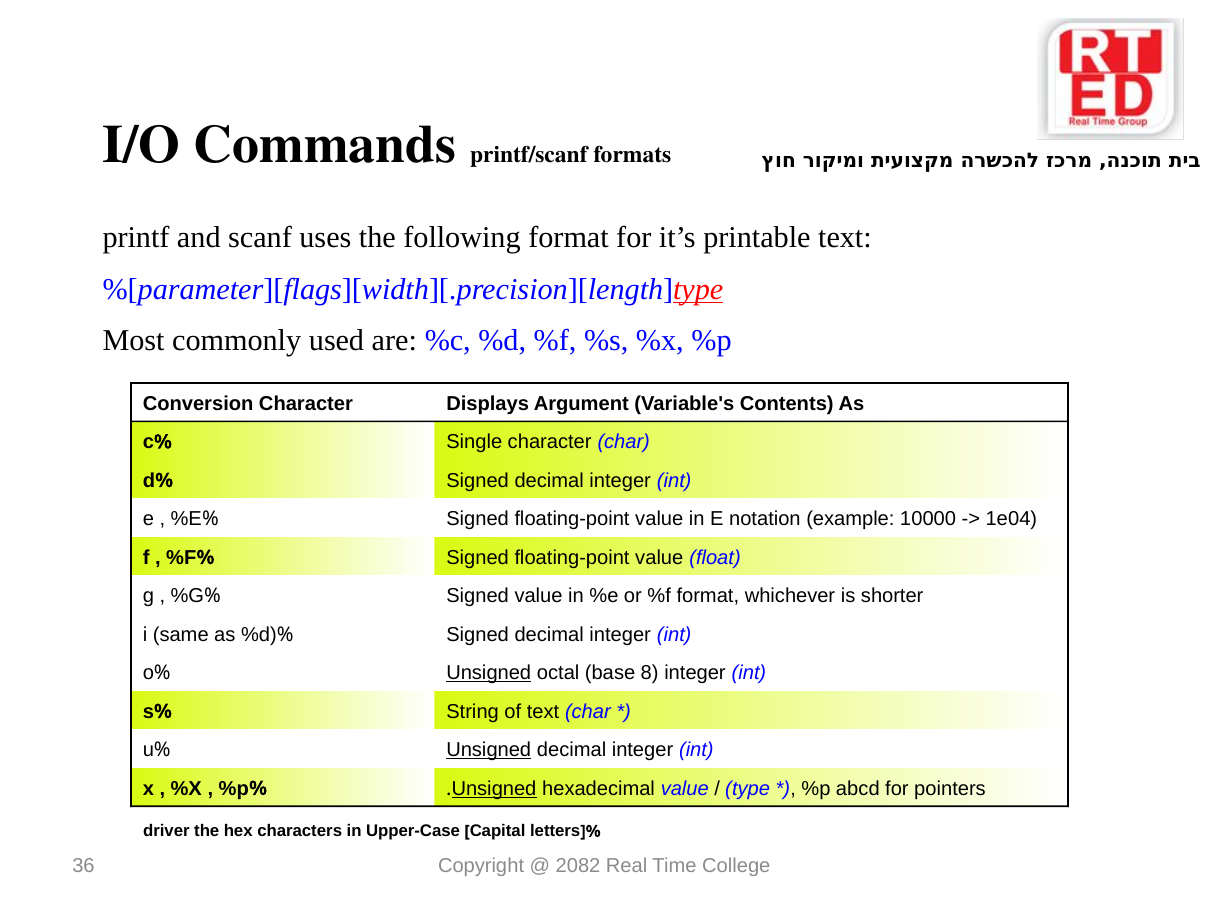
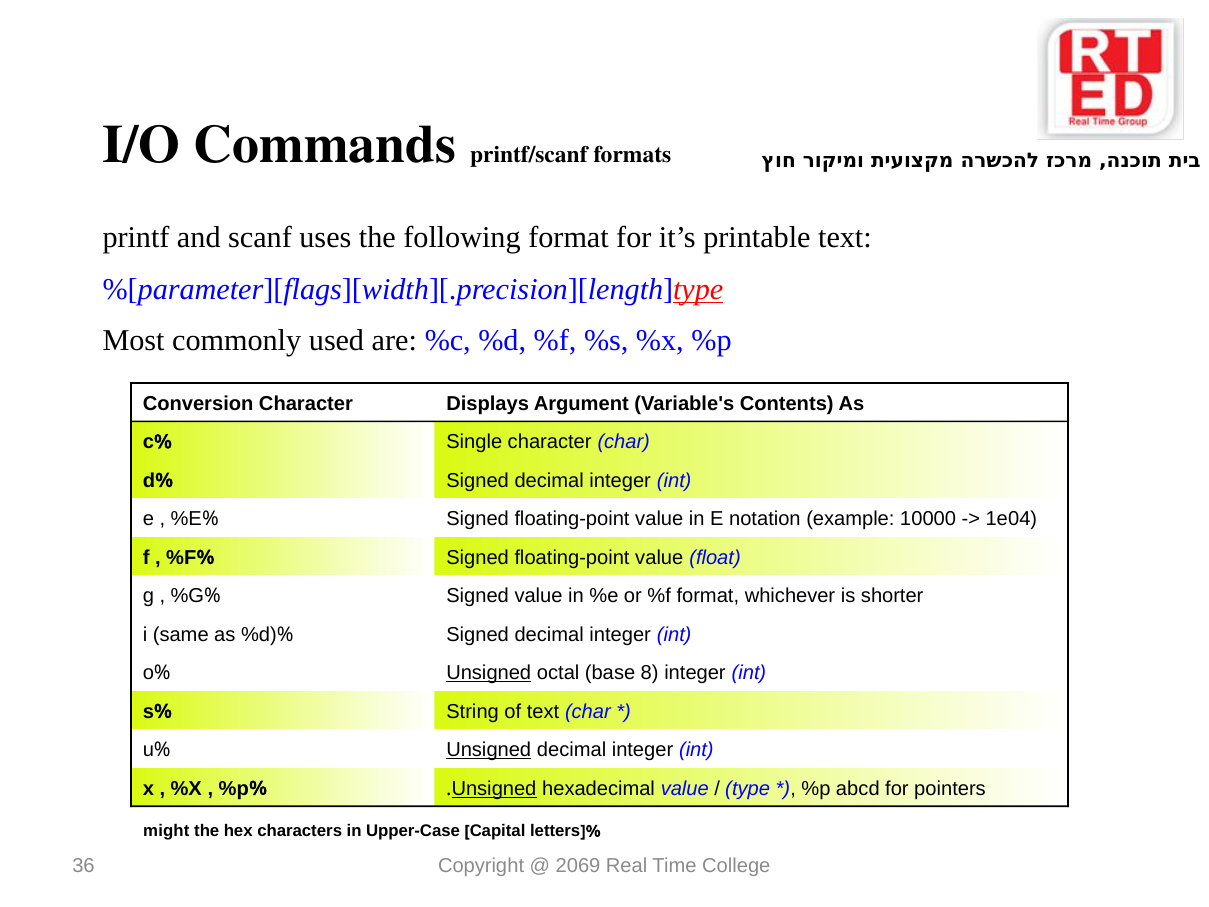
driver: driver -> might
2082: 2082 -> 2069
